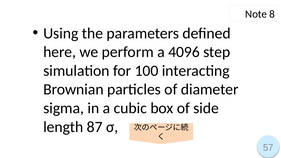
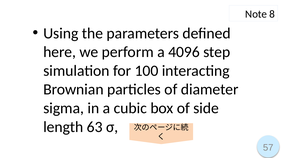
87: 87 -> 63
